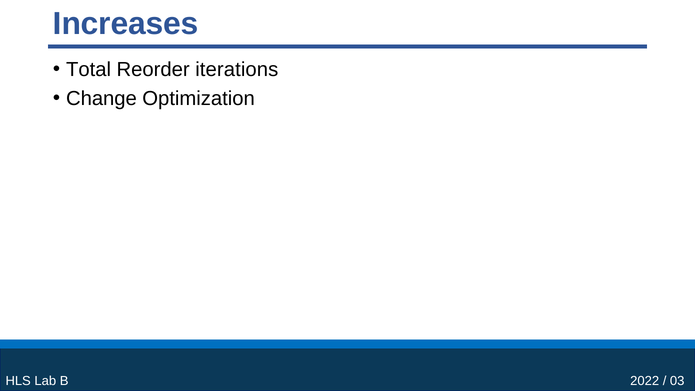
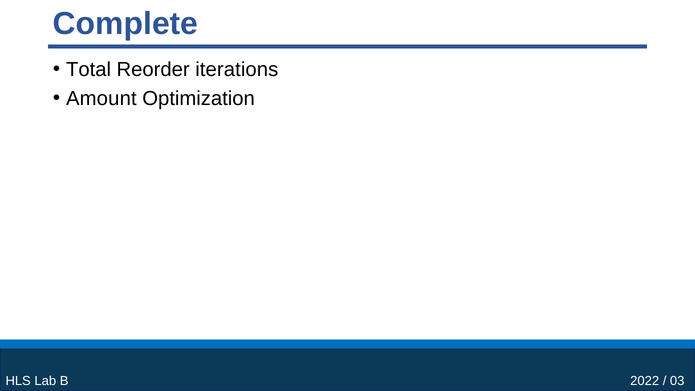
Increases: Increases -> Complete
Change: Change -> Amount
